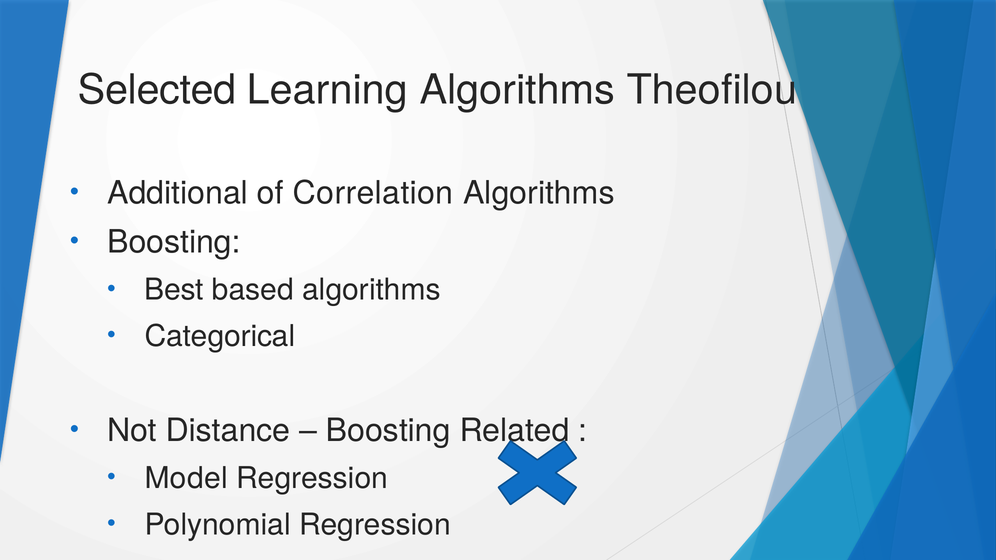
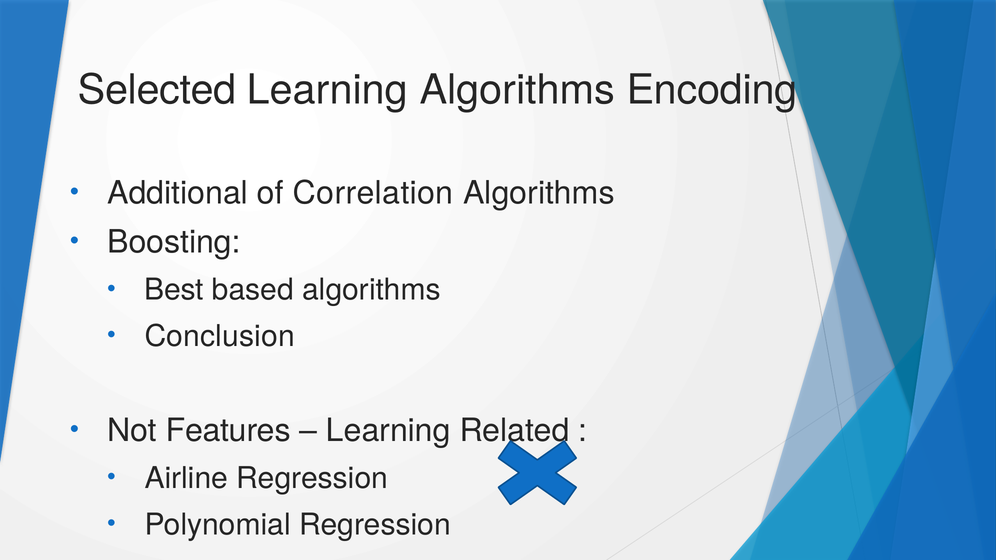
Theofilou: Theofilou -> Encoding
Categorical: Categorical -> Conclusion
Distance: Distance -> Features
Boosting at (388, 431): Boosting -> Learning
Model: Model -> Airline
